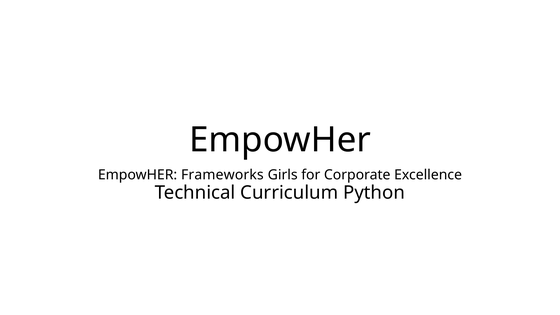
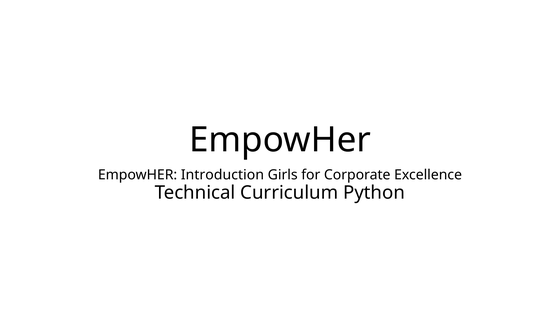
Frameworks: Frameworks -> Introduction
